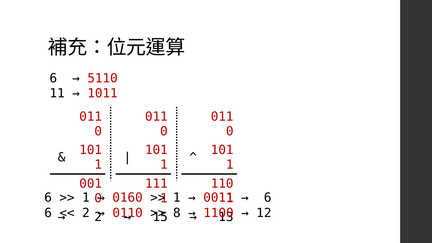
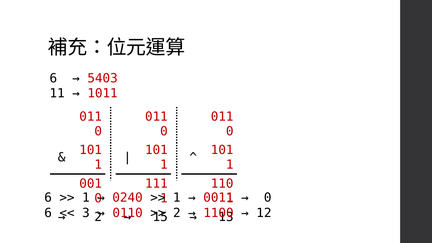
5110: 5110 -> 5403
0160: 0160 -> 0240
6 at (268, 198): 6 -> 0
2 at (86, 213): 2 -> 3
8 at (177, 213): 8 -> 2
